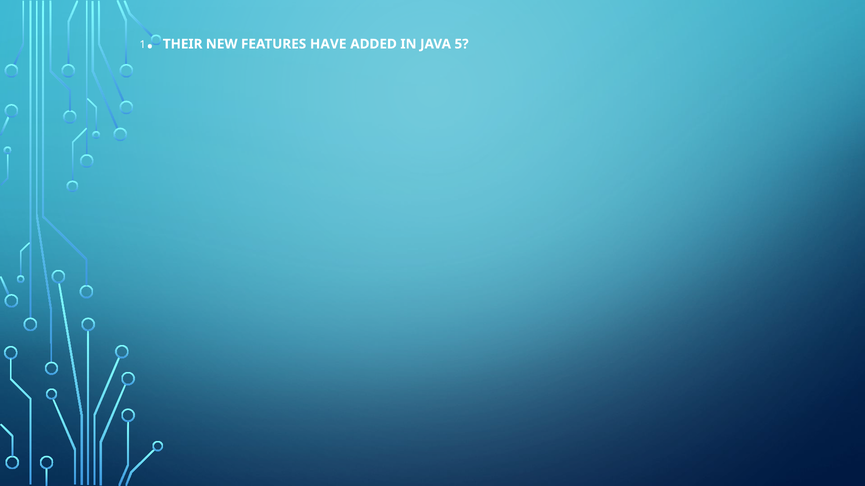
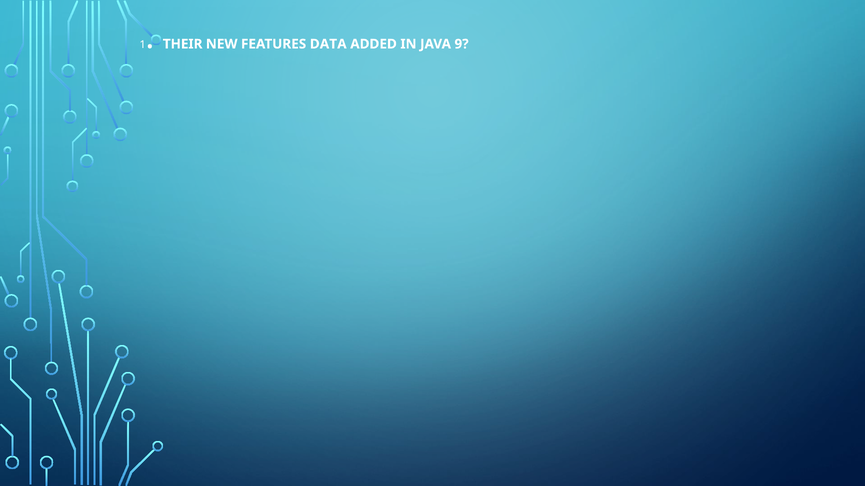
HAVE: HAVE -> DATA
5: 5 -> 9
